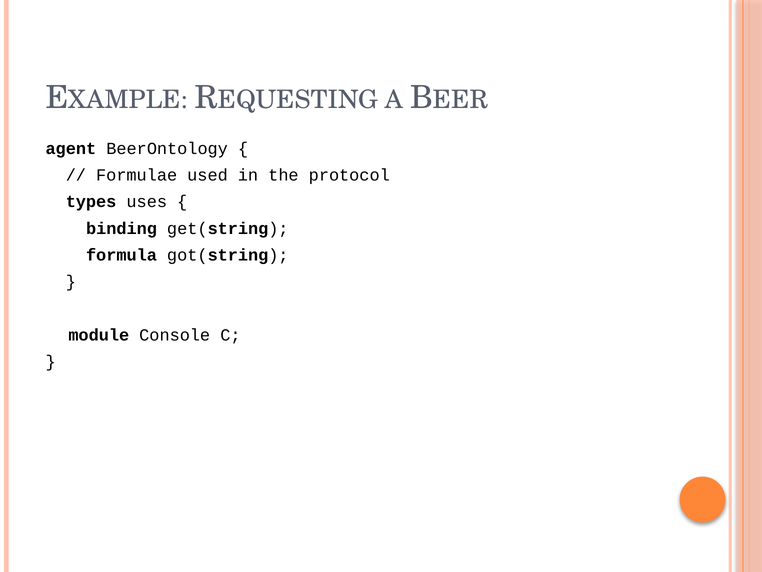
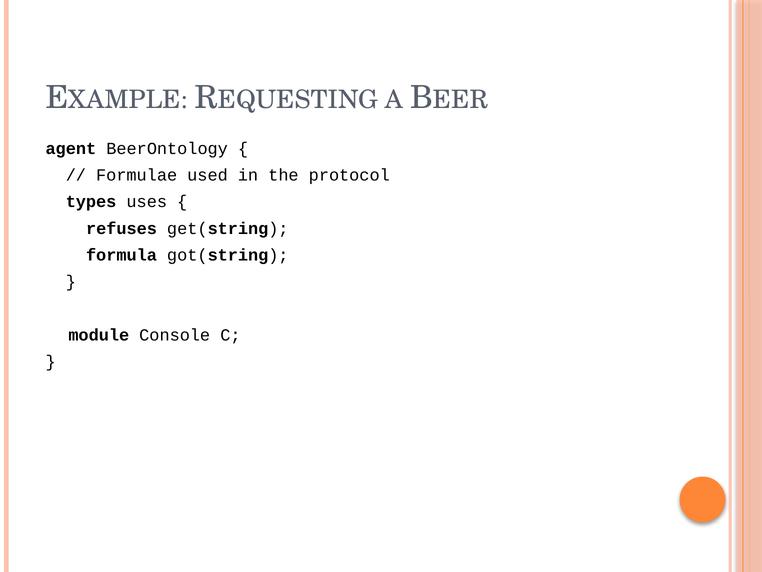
binding: binding -> refuses
